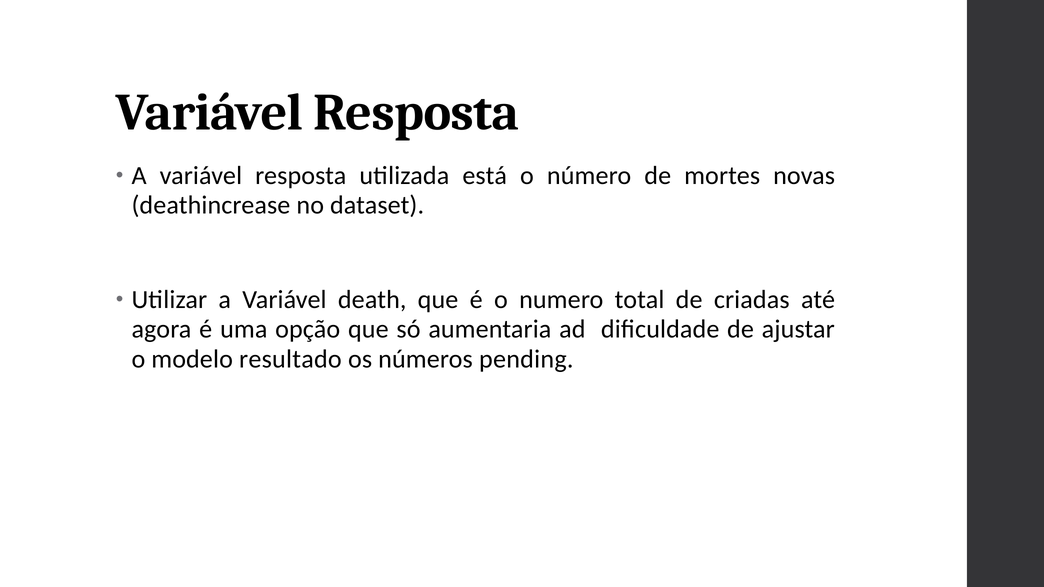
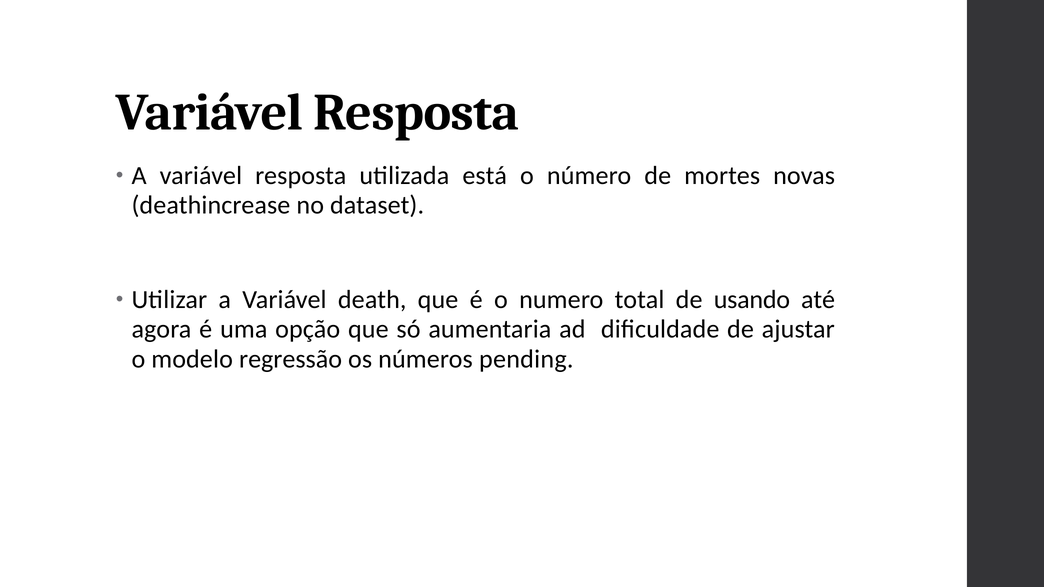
criadas: criadas -> usando
resultado: resultado -> regressão
